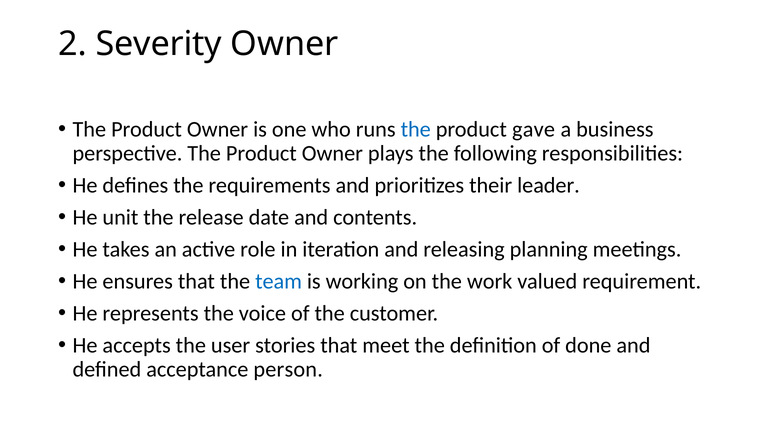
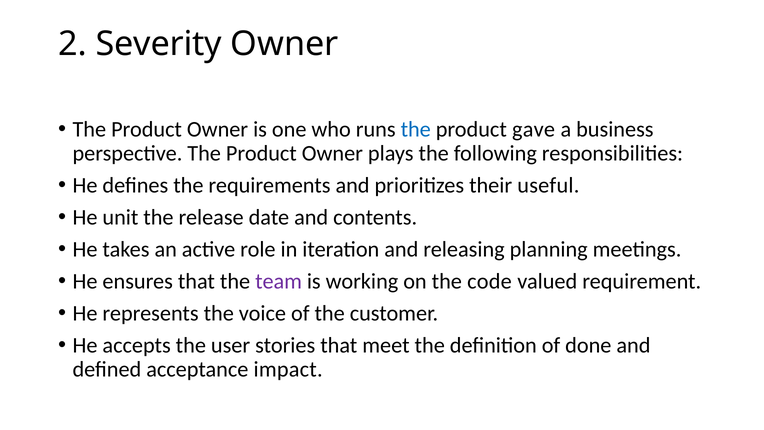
leader: leader -> useful
team colour: blue -> purple
work: work -> code
person: person -> impact
